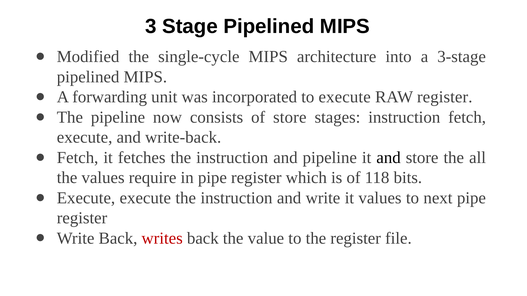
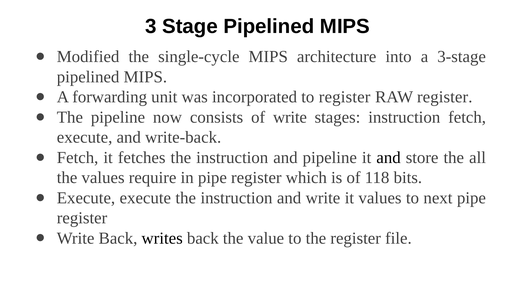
to execute: execute -> register
of store: store -> write
writes colour: red -> black
